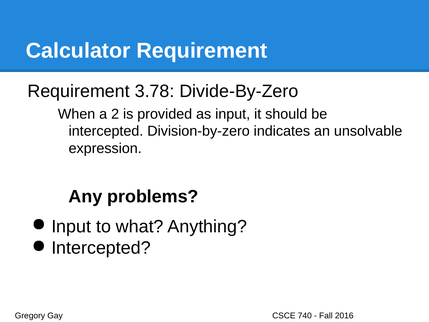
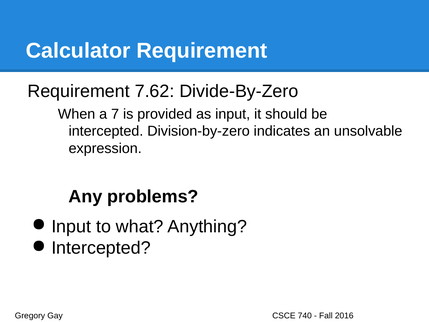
3.78: 3.78 -> 7.62
2: 2 -> 7
